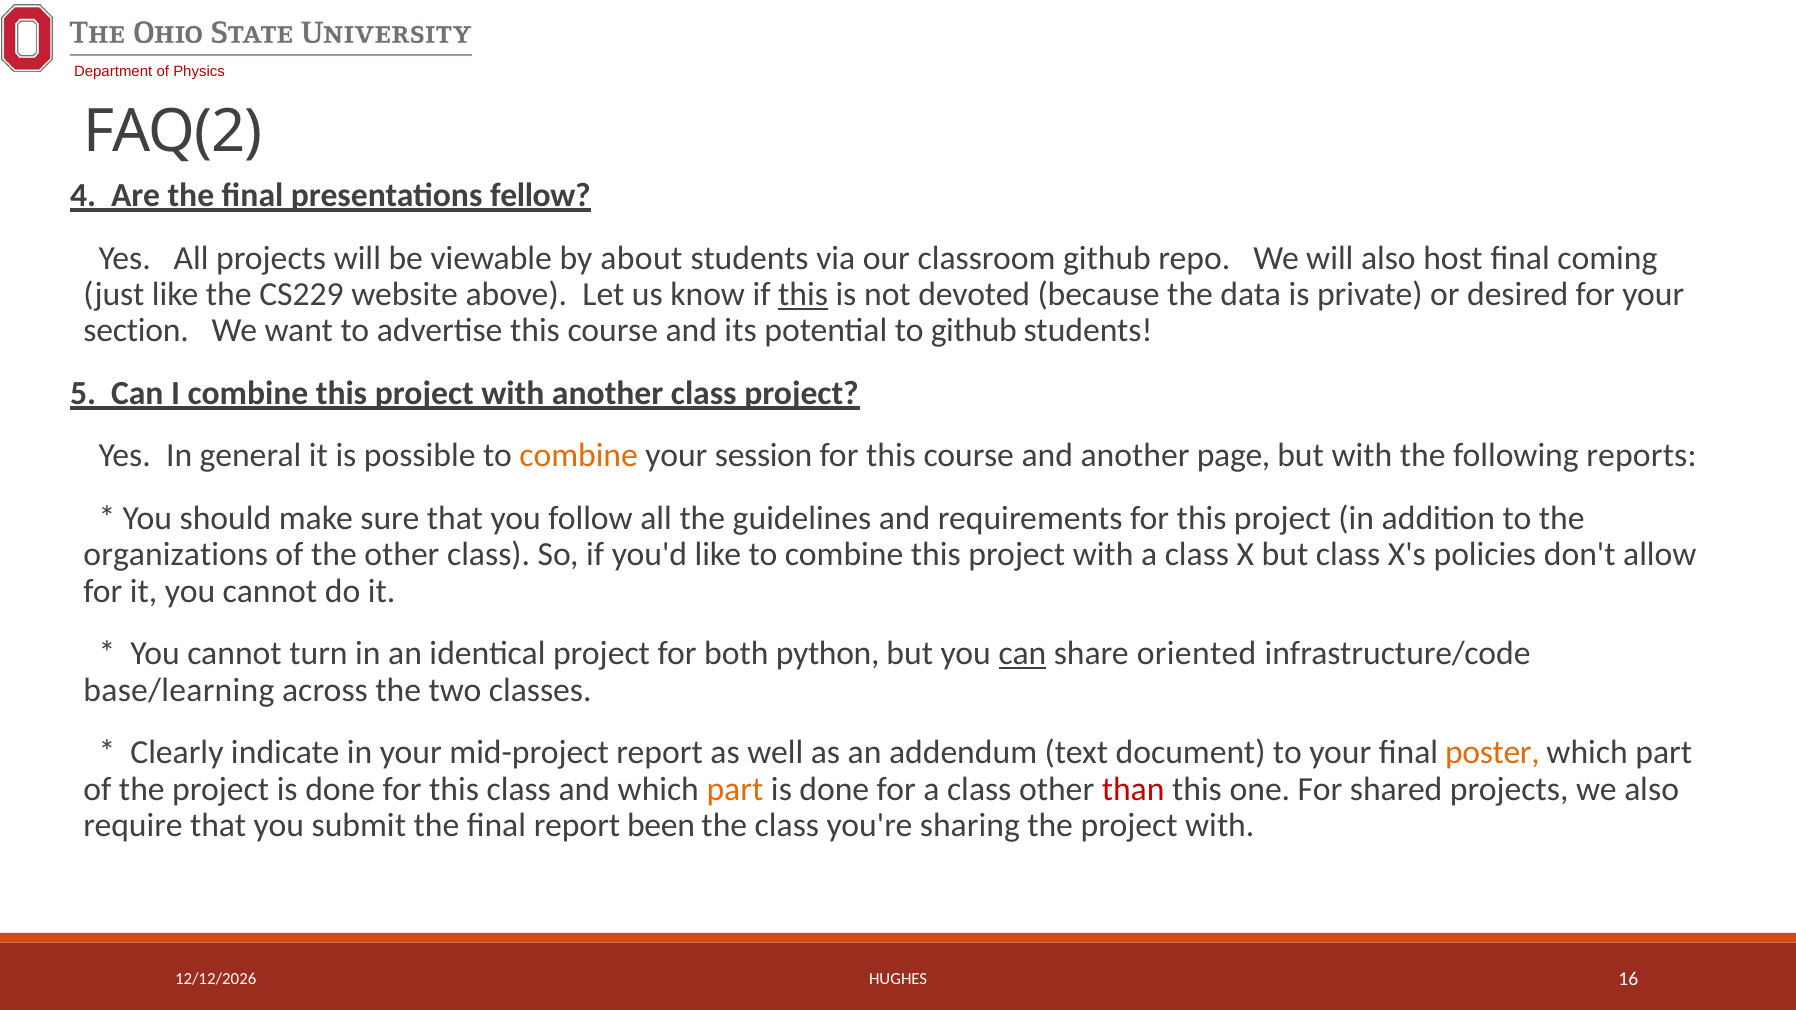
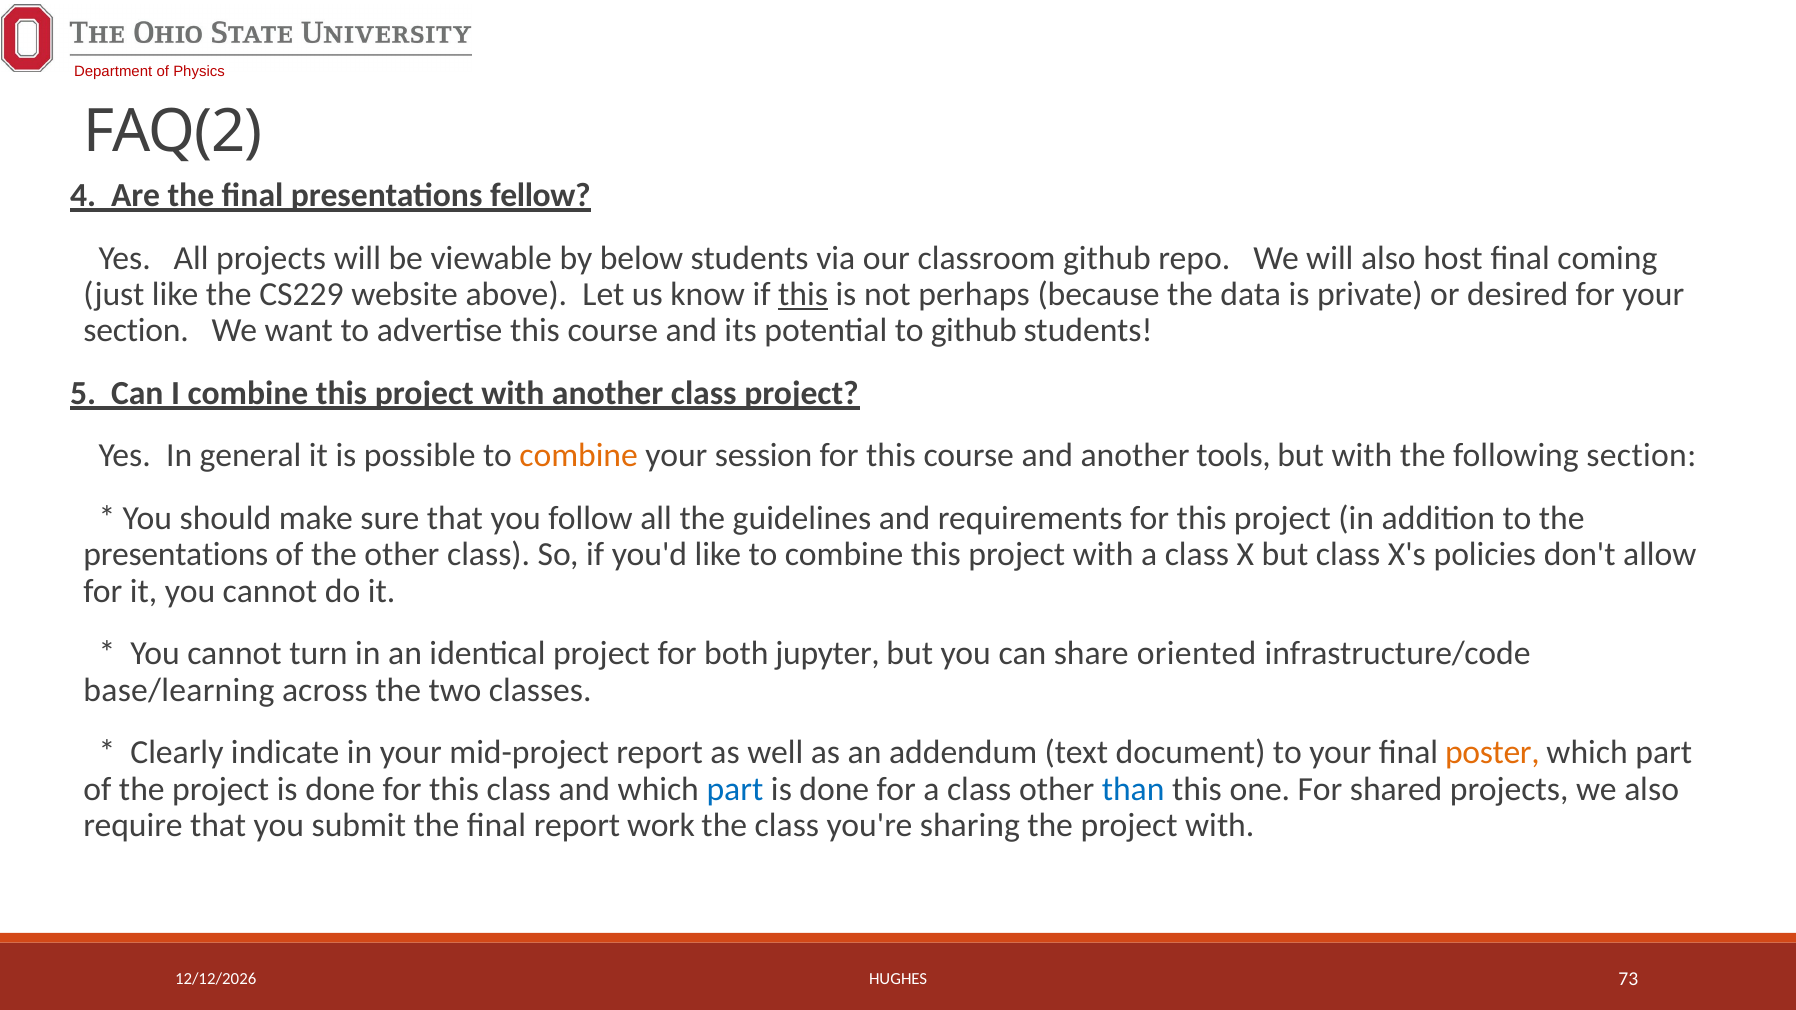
about: about -> below
devoted: devoted -> perhaps
page: page -> tools
following reports: reports -> section
organizations at (176, 555): organizations -> presentations
python: python -> jupyter
can at (1022, 654) underline: present -> none
part at (735, 789) colour: orange -> blue
than colour: red -> blue
been: been -> work
16: 16 -> 73
